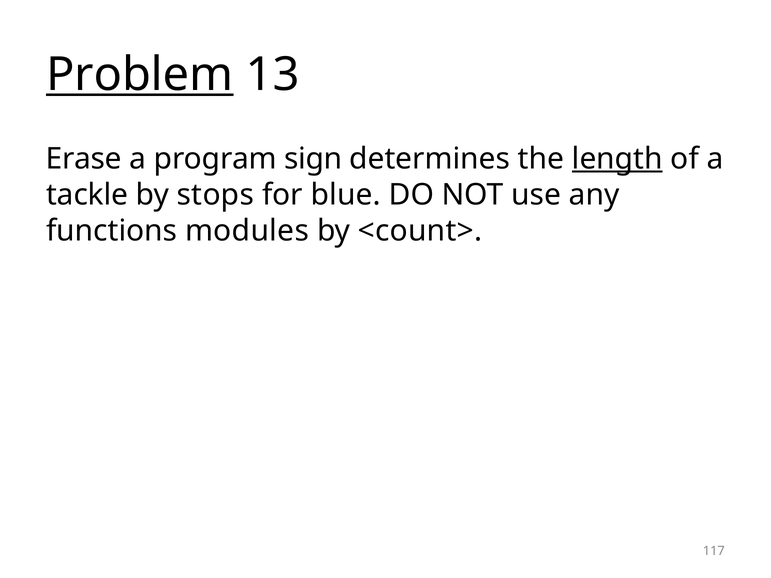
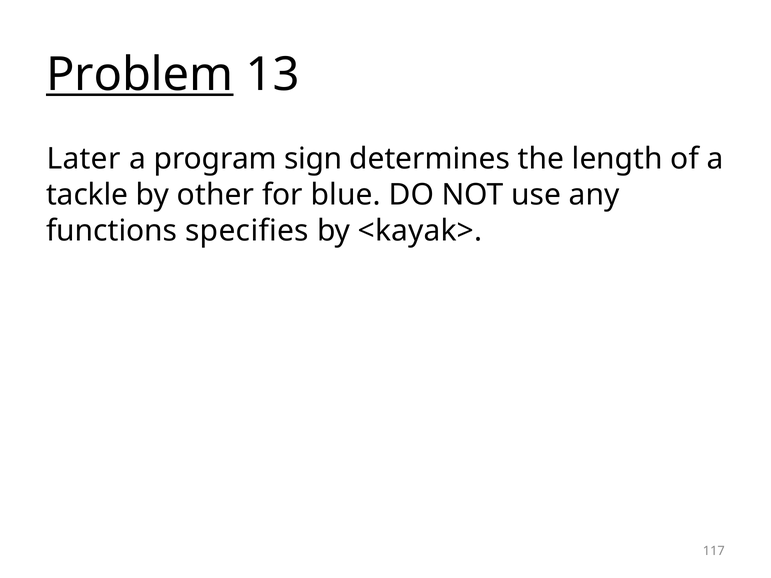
Erase: Erase -> Later
length underline: present -> none
stops: stops -> other
modules: modules -> specifies
<count>: <count> -> <kayak>
